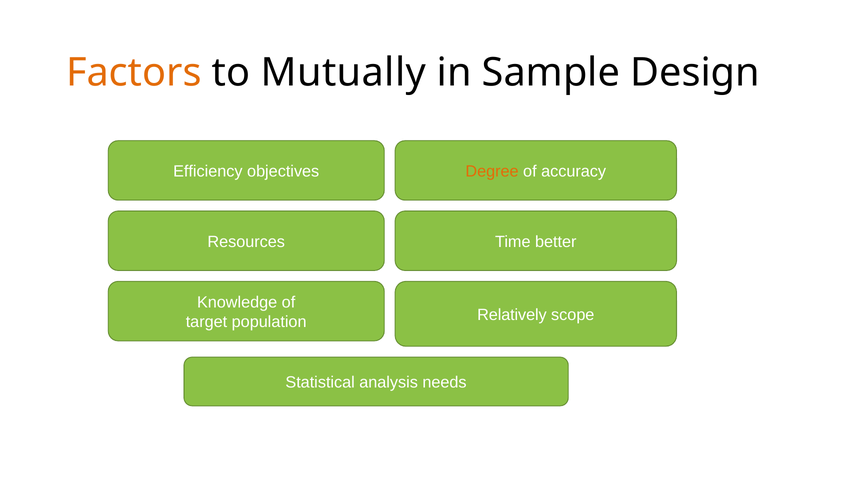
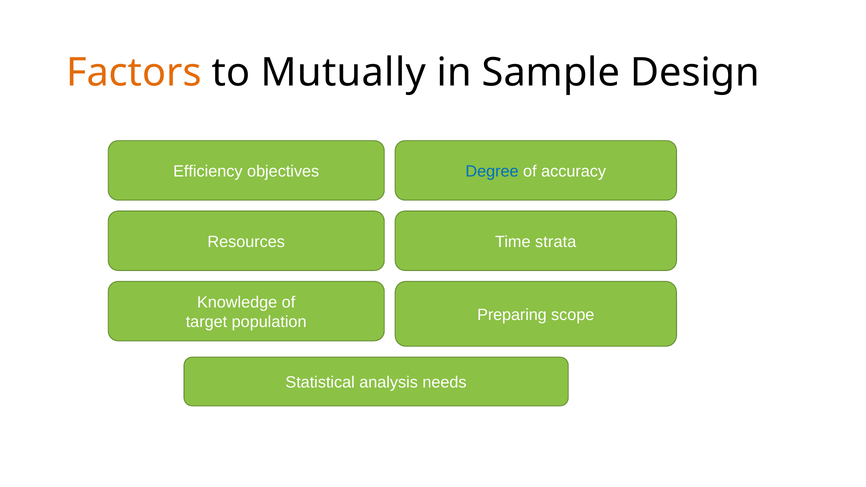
Degree colour: orange -> blue
better: better -> strata
Relatively: Relatively -> Preparing
